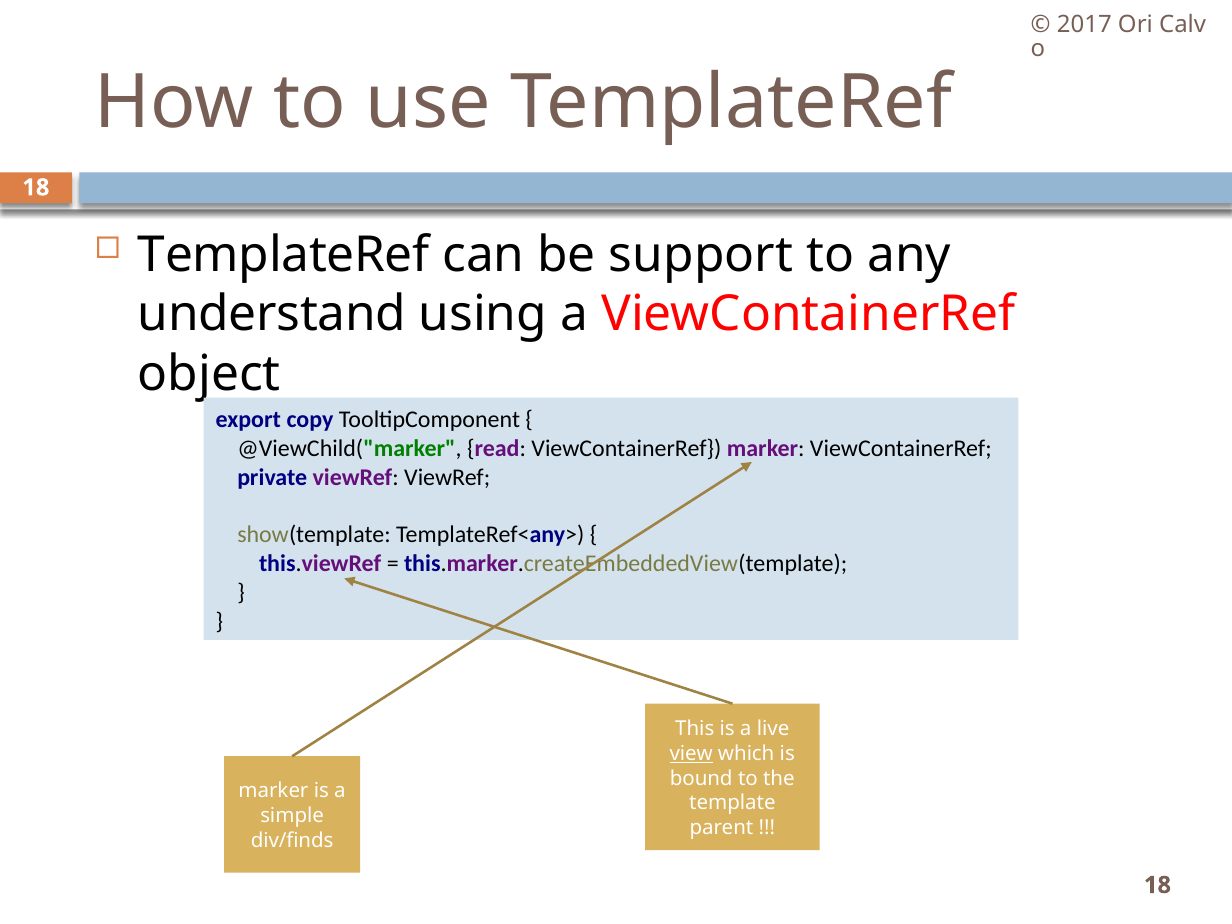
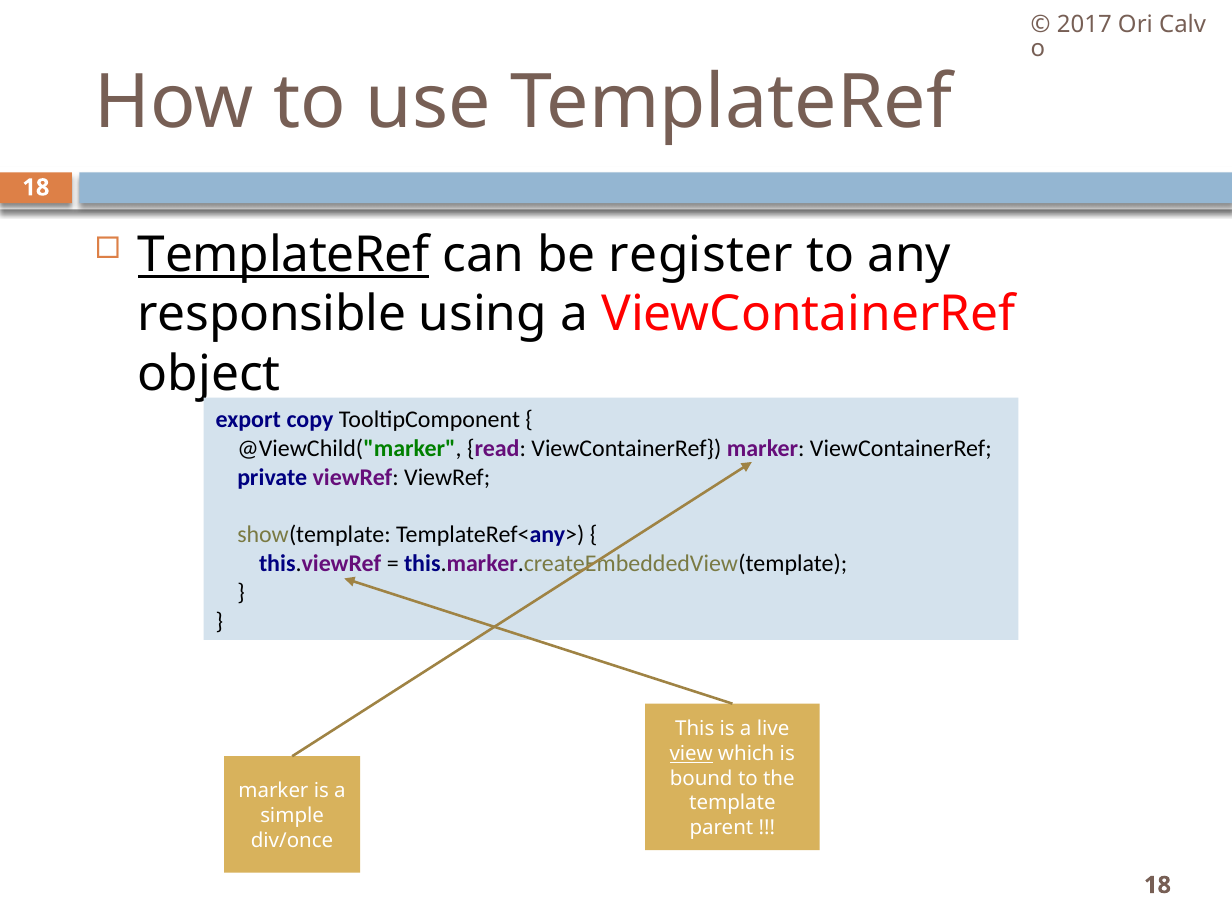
TemplateRef at (284, 255) underline: none -> present
support: support -> register
understand: understand -> responsible
div/finds: div/finds -> div/once
